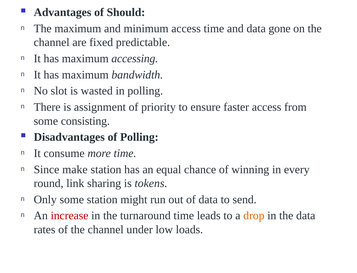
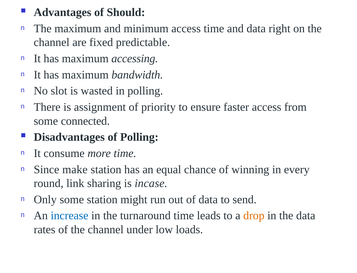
gone: gone -> right
consisting: consisting -> connected
tokens: tokens -> incase
increase colour: red -> blue
